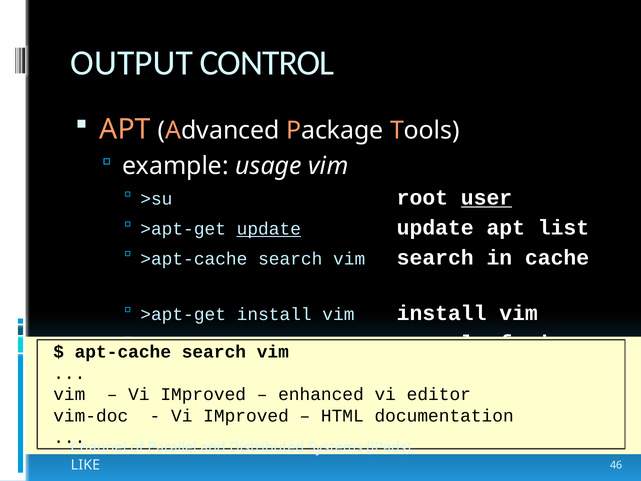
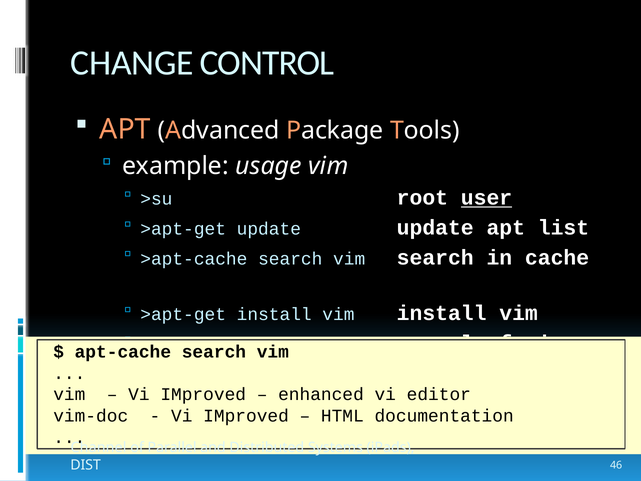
OUTPUT: OUTPUT -> CHANGE
update at (269, 229) underline: present -> none
LIKE: LIKE -> DIST
